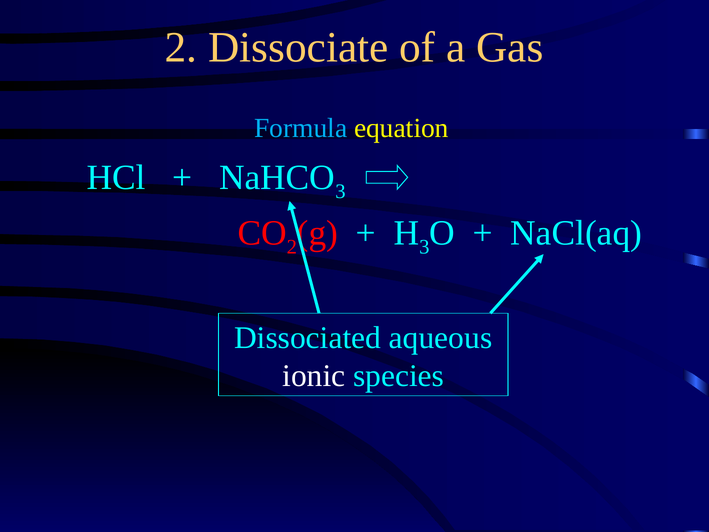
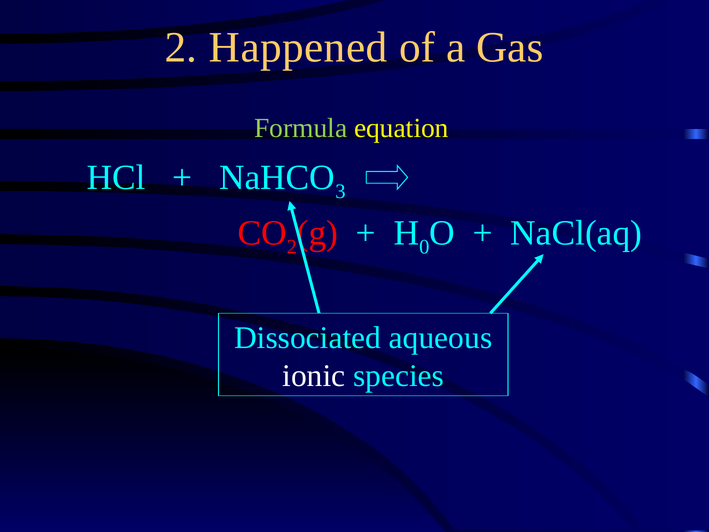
Dissociate: Dissociate -> Happened
Formula colour: light blue -> light green
3 at (424, 247): 3 -> 0
